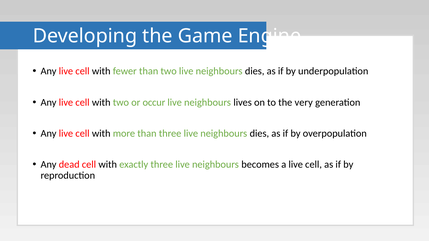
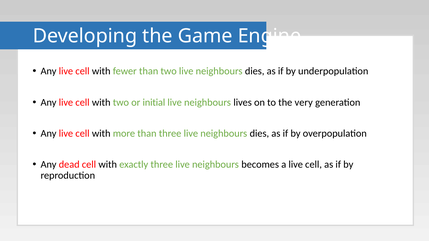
occur: occur -> initial
